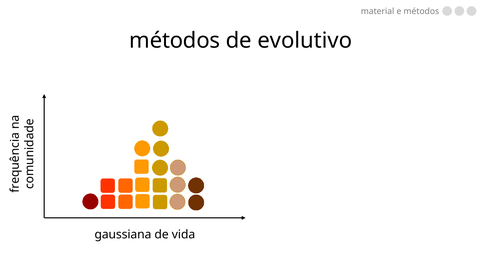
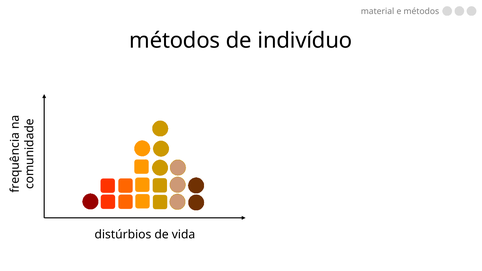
evolutivo: evolutivo -> indivíduo
gaussiana: gaussiana -> distúrbios
